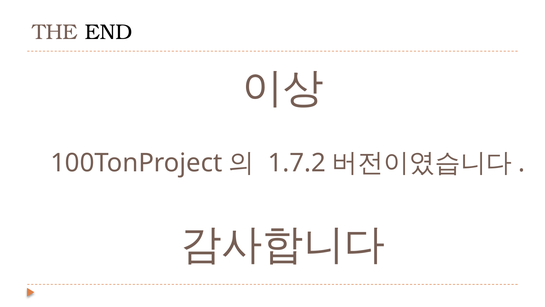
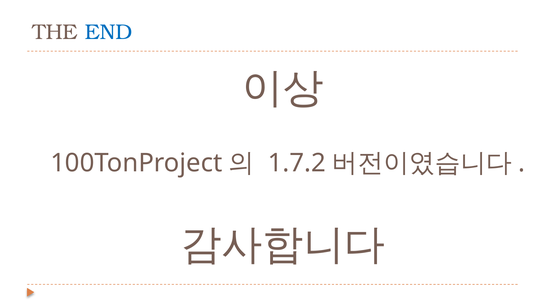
END colour: black -> blue
